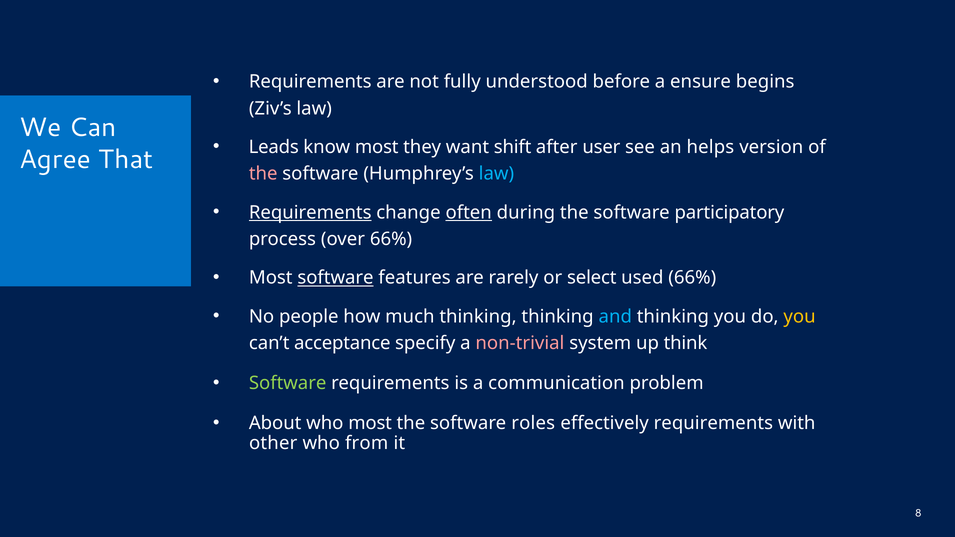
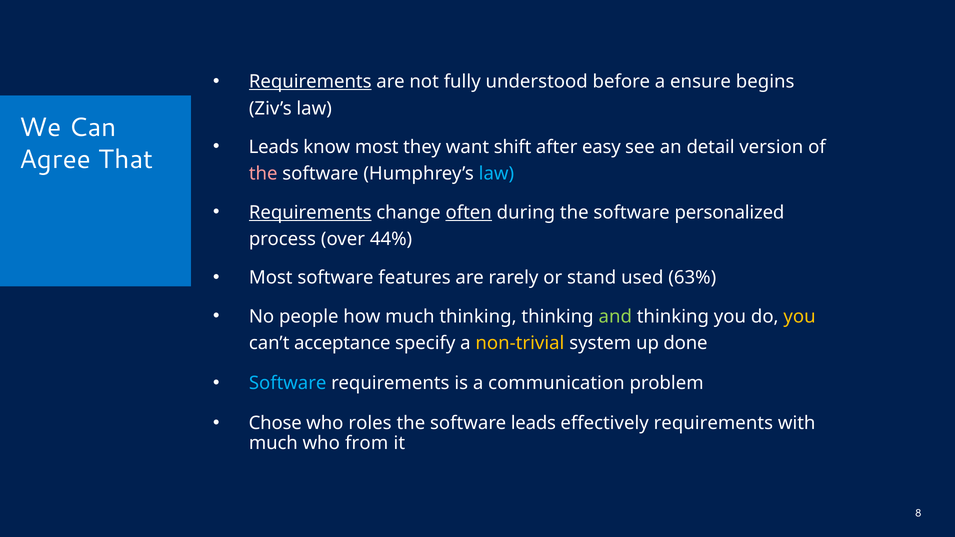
Requirements at (310, 82) underline: none -> present
user: user -> easy
helps: helps -> detail
participatory: participatory -> personalized
over 66%: 66% -> 44%
software at (335, 278) underline: present -> none
select: select -> stand
used 66%: 66% -> 63%
and colour: light blue -> light green
non-trivial colour: pink -> yellow
think: think -> done
Software at (288, 383) colour: light green -> light blue
About: About -> Chose
who most: most -> roles
software roles: roles -> leads
other at (273, 443): other -> much
